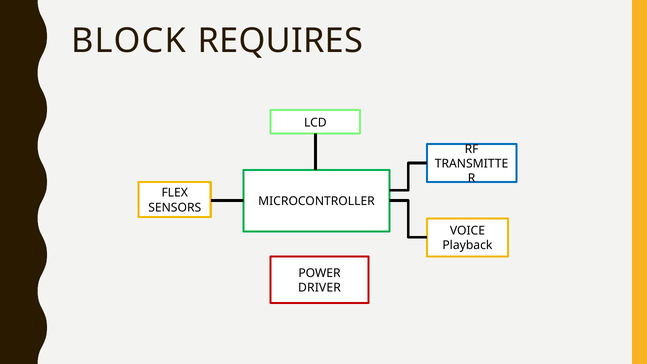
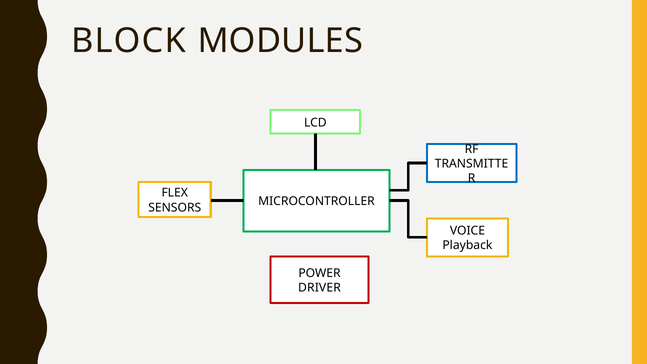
REQUIRES: REQUIRES -> MODULES
